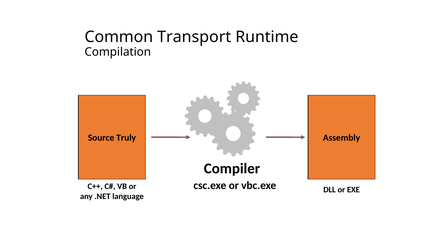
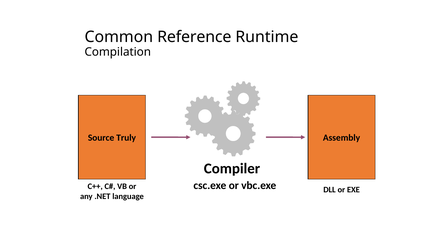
Transport: Transport -> Reference
